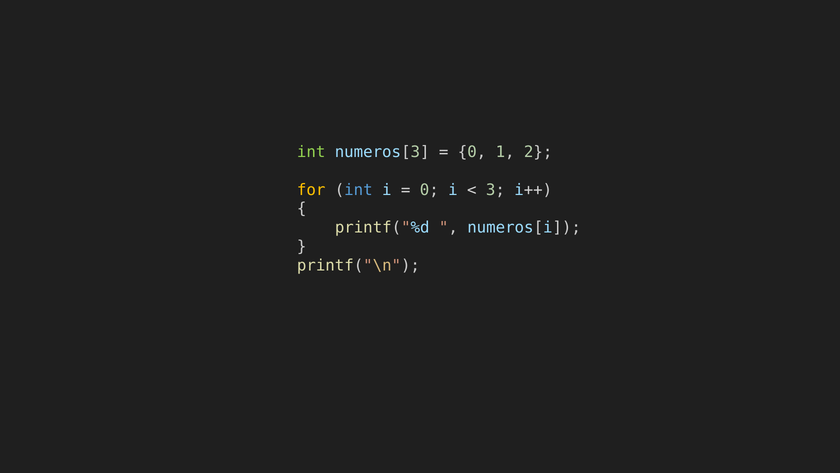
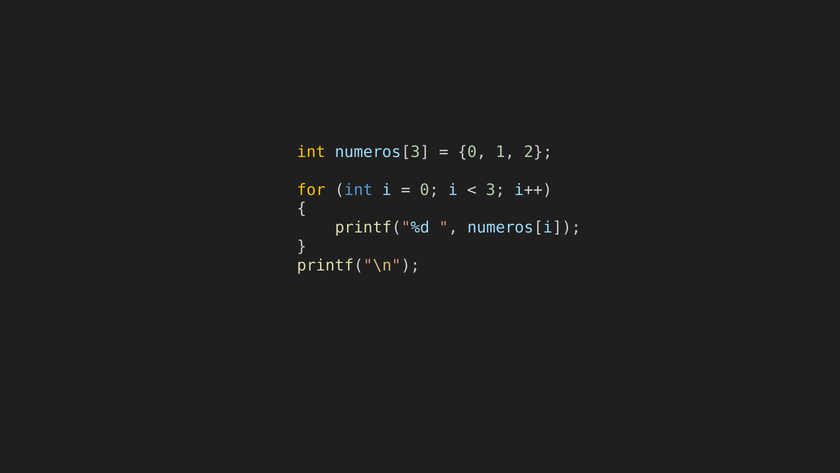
int at (311, 152) colour: light green -> yellow
